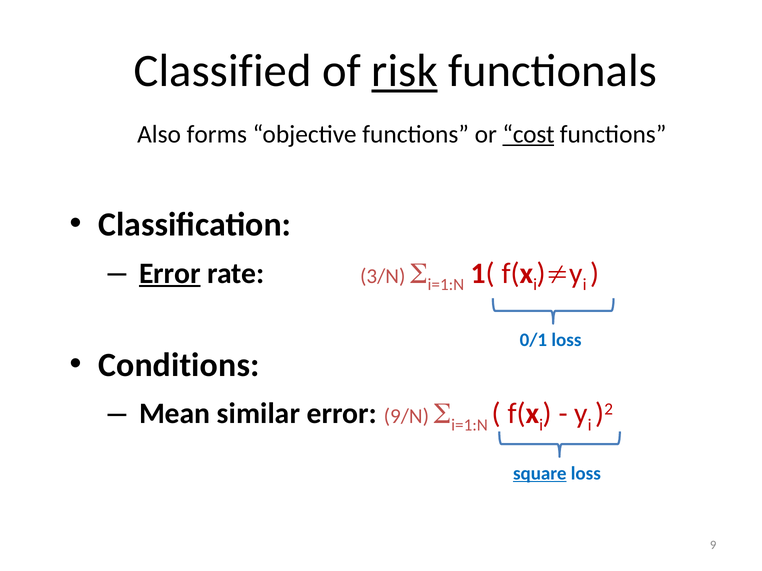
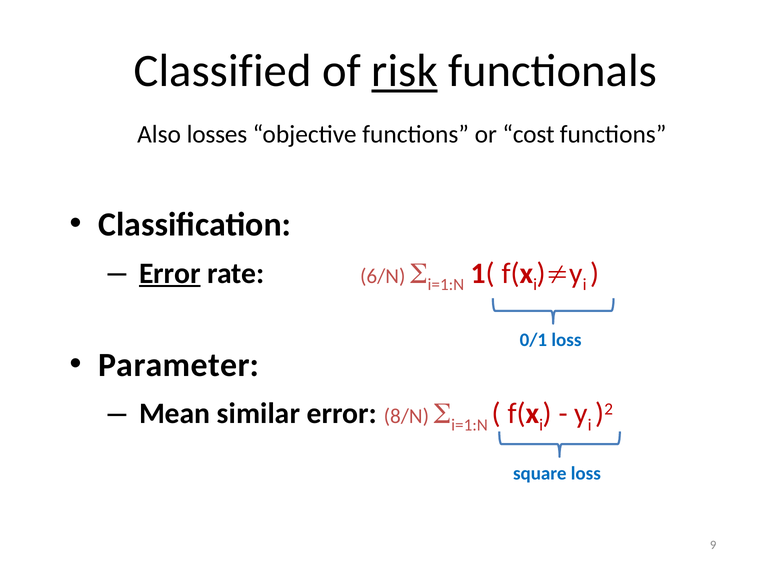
forms: forms -> losses
cost underline: present -> none
3/N: 3/N -> 6/N
Conditions: Conditions -> Parameter
9/N: 9/N -> 8/N
square underline: present -> none
